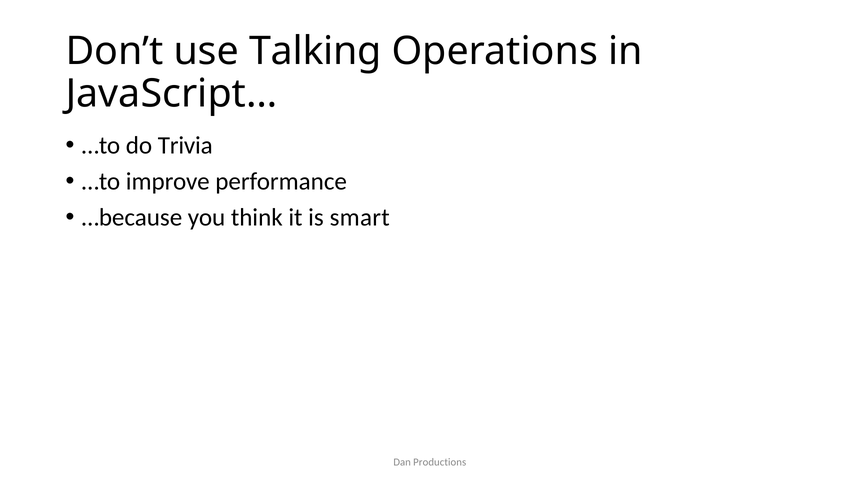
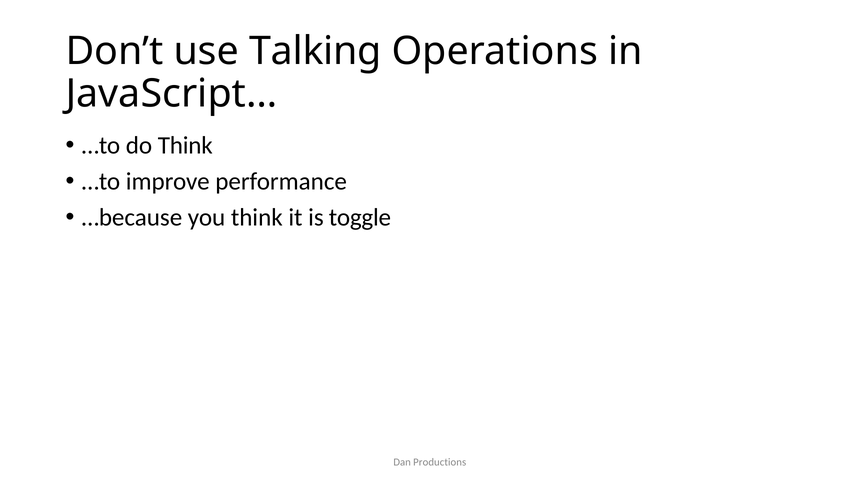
do Trivia: Trivia -> Think
smart: smart -> toggle
